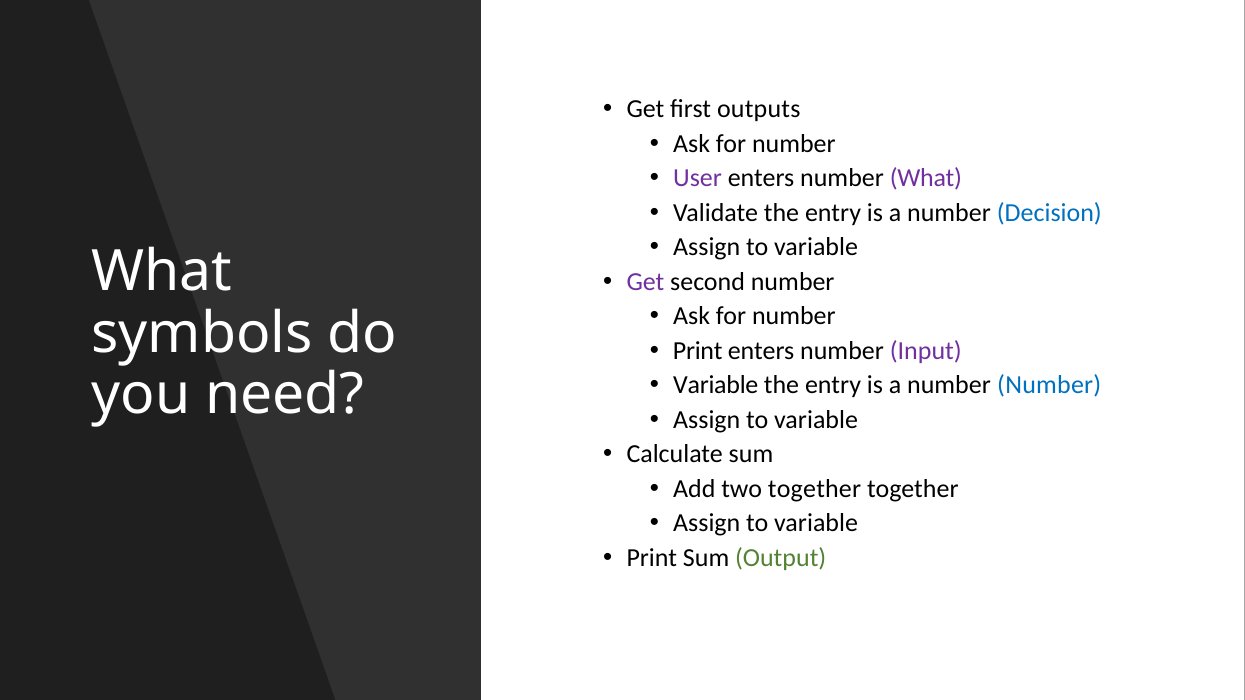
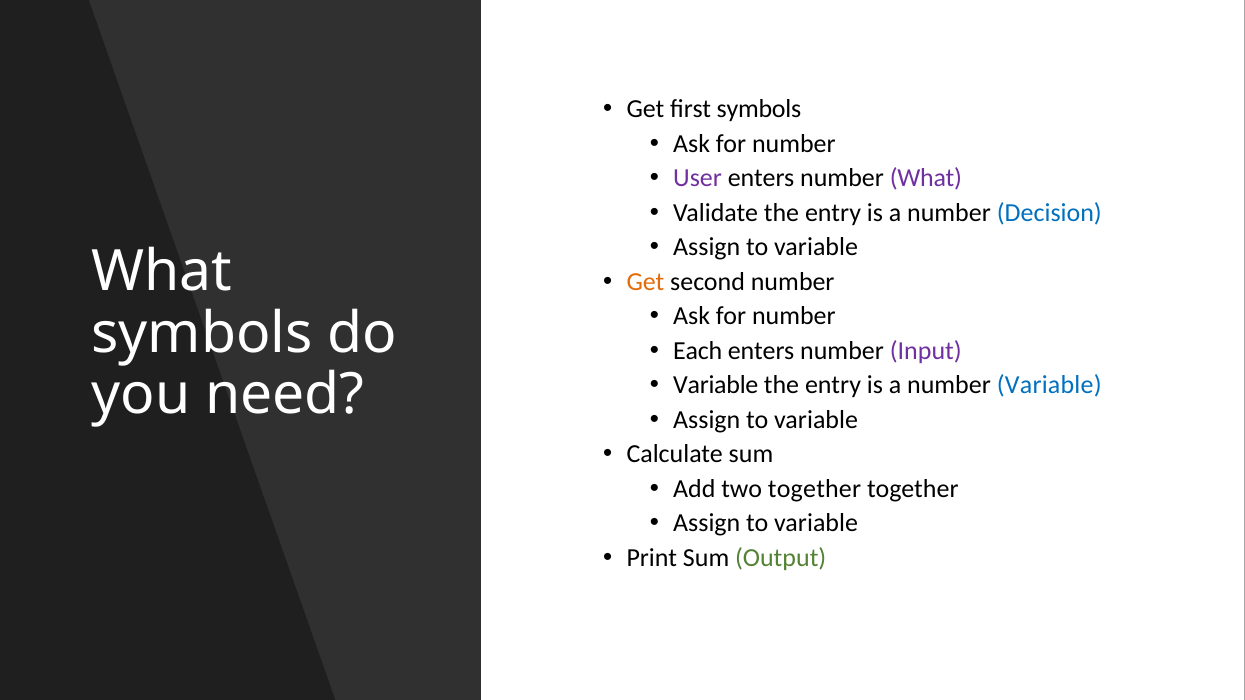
first outputs: outputs -> symbols
Get at (645, 282) colour: purple -> orange
Print at (698, 351): Print -> Each
number Number: Number -> Variable
